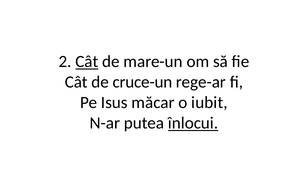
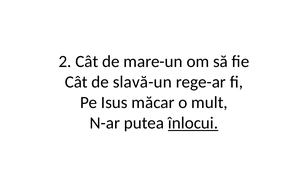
Cât at (87, 62) underline: present -> none
cruce-un: cruce-un -> slavă-un
iubit: iubit -> mult
